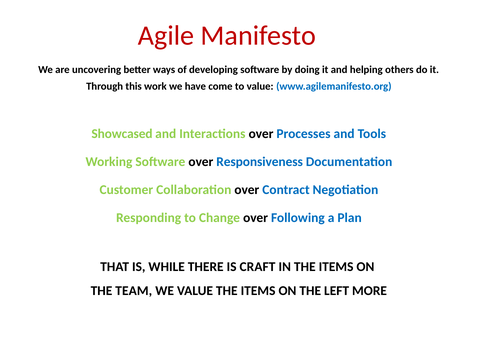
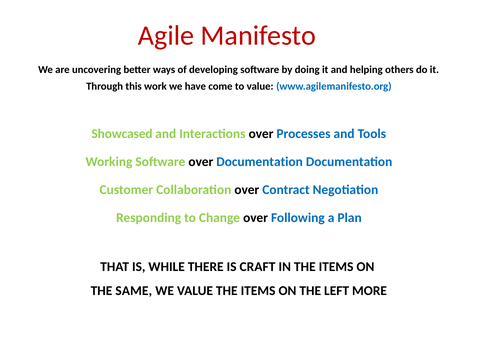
over Responsiveness: Responsiveness -> Documentation
TEAM: TEAM -> SAME
